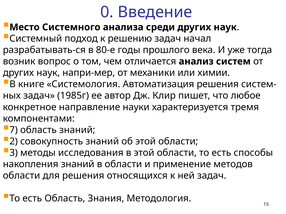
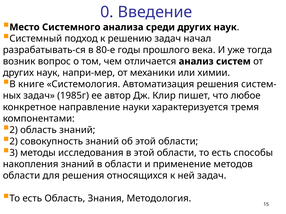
7 at (14, 130): 7 -> 2
